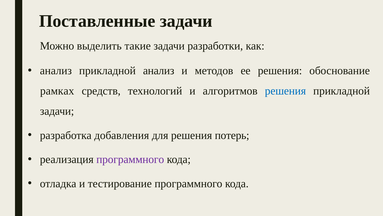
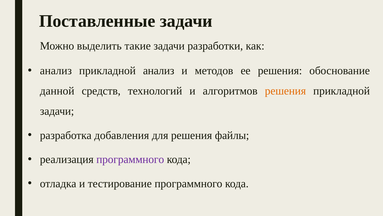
рамках: рамках -> данной
решения at (285, 91) colour: blue -> orange
потерь: потерь -> файлы
